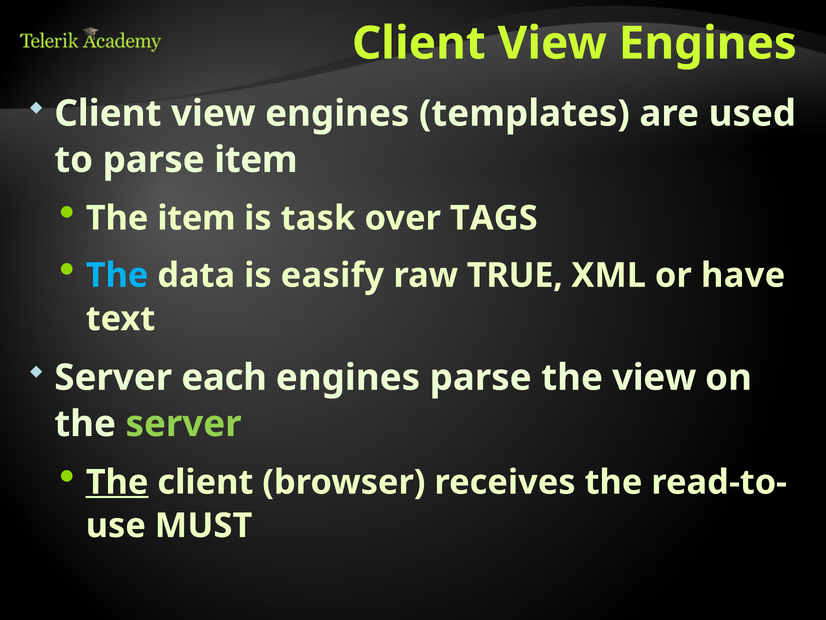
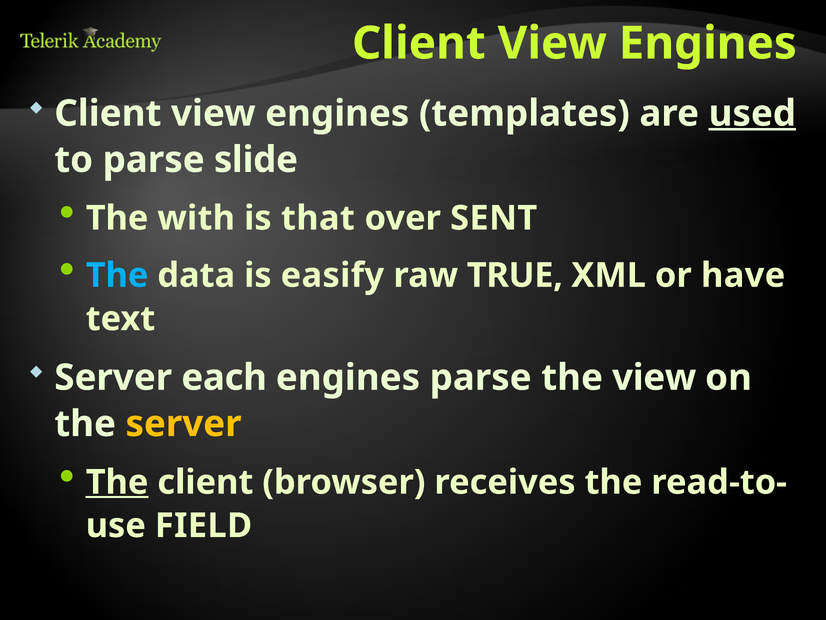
used underline: none -> present
parse item: item -> slide
The item: item -> with
task: task -> that
TAGS: TAGS -> SENT
server at (184, 424) colour: light green -> yellow
MUST: MUST -> FIELD
